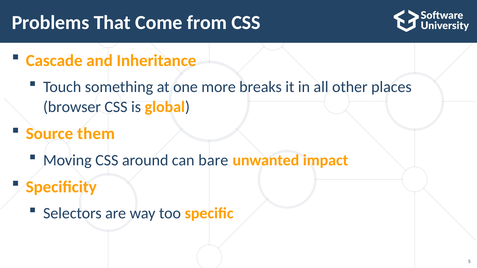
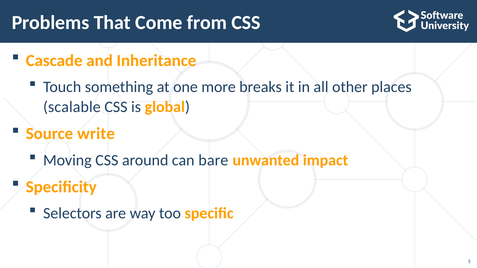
browser: browser -> scalable
them: them -> write
